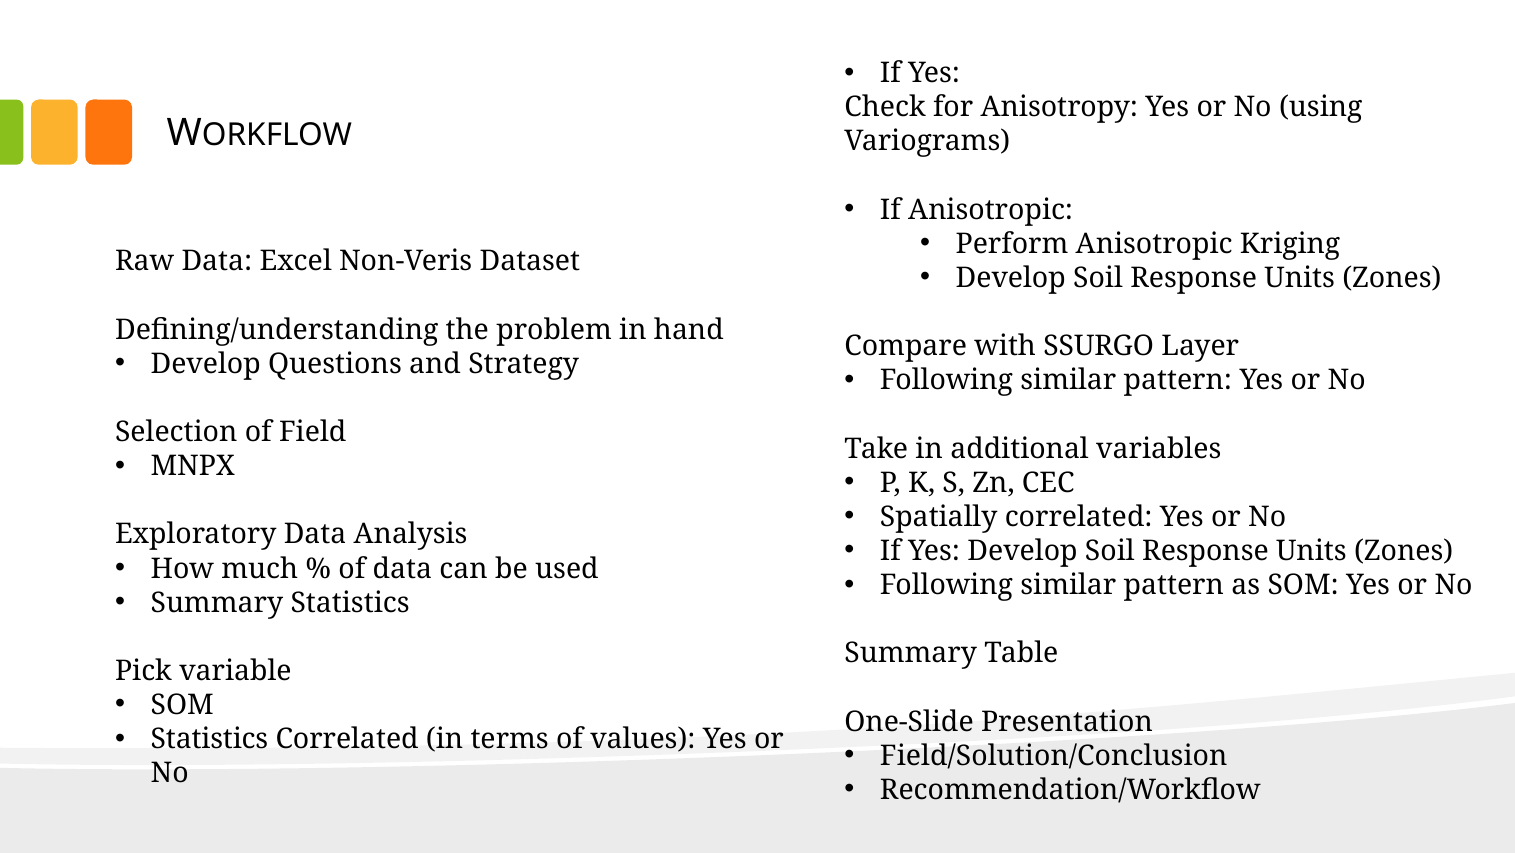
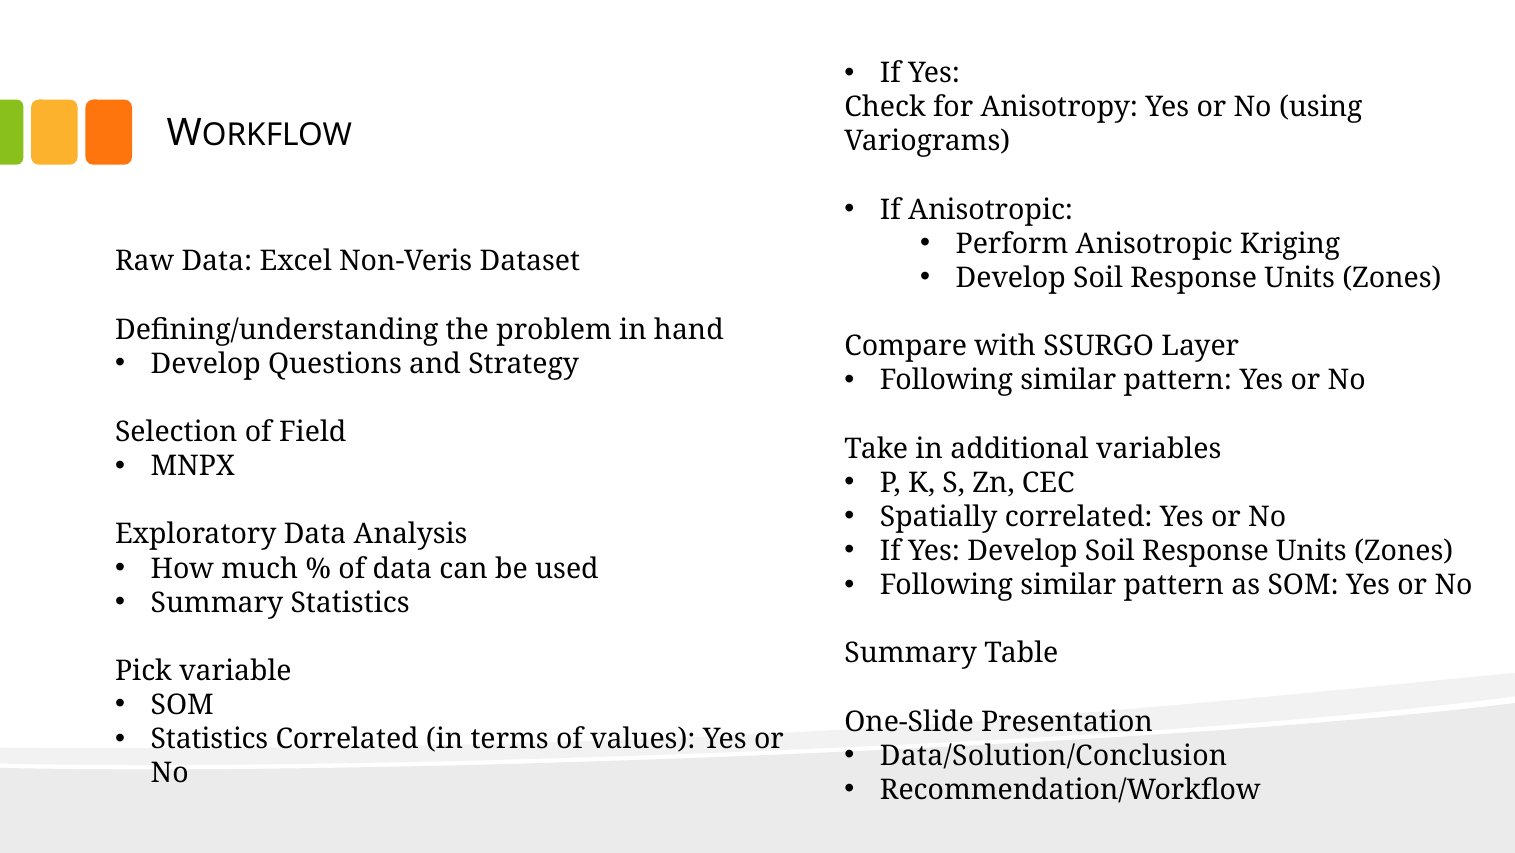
Field/Solution/Conclusion: Field/Solution/Conclusion -> Data/Solution/Conclusion
